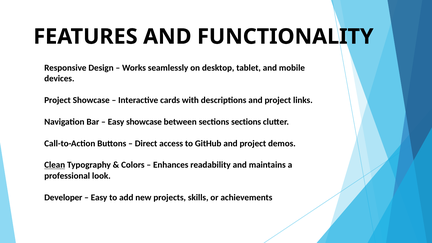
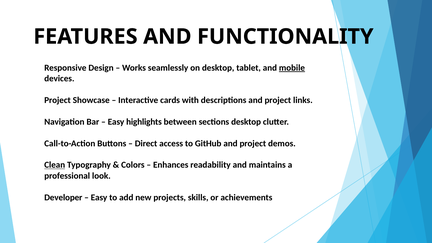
mobile underline: none -> present
Easy showcase: showcase -> highlights
sections sections: sections -> desktop
